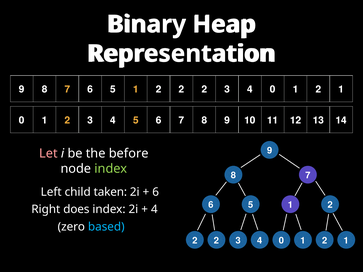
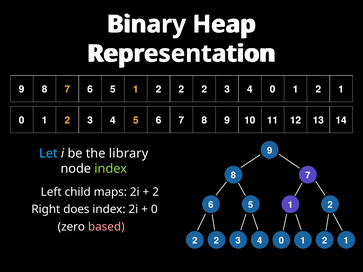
Let colour: pink -> light blue
before: before -> library
taken: taken -> maps
6 at (156, 192): 6 -> 2
4 at (154, 209): 4 -> 0
based colour: light blue -> pink
